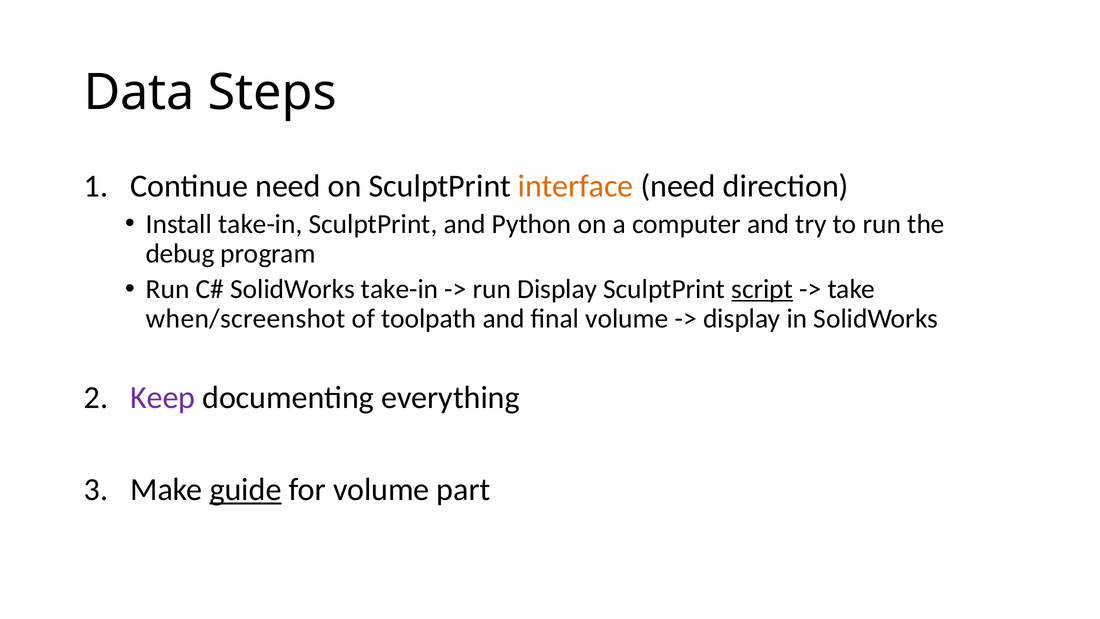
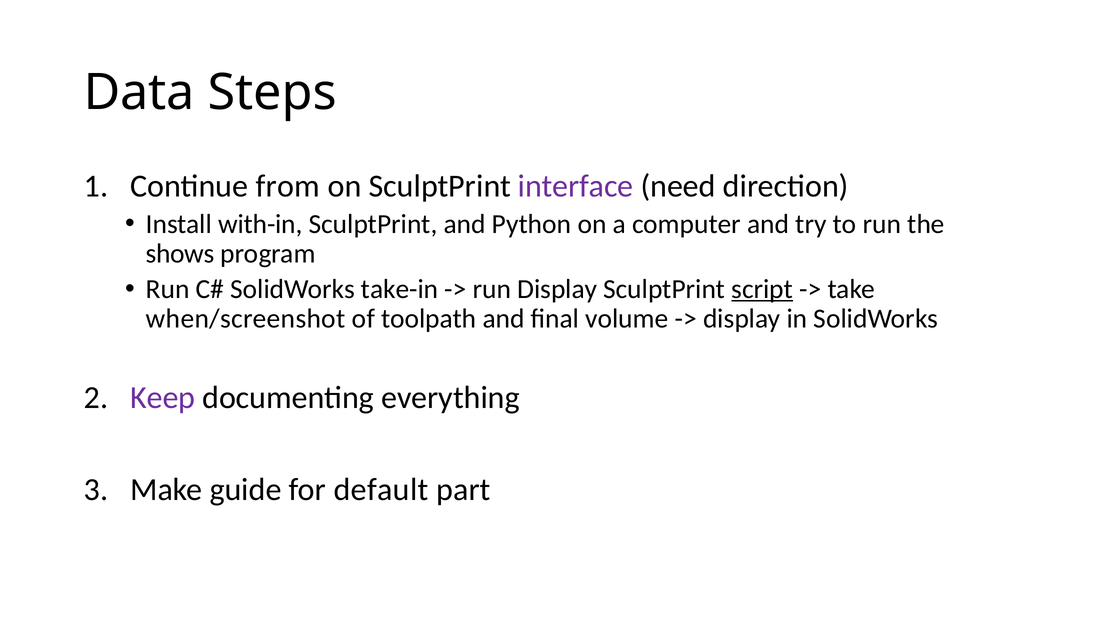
Continue need: need -> from
interface colour: orange -> purple
Install take-in: take-in -> with-in
debug: debug -> shows
guide underline: present -> none
for volume: volume -> default
